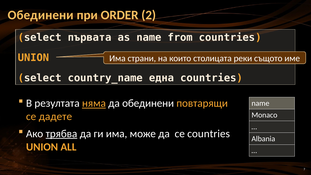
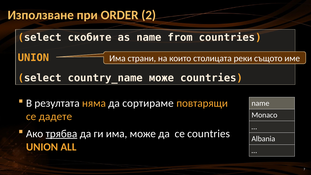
Обединени at (41, 15): Обединени -> Използване
първата: първата -> скобите
country_name една: една -> може
няма underline: present -> none
да обединени: обединени -> сортираме
